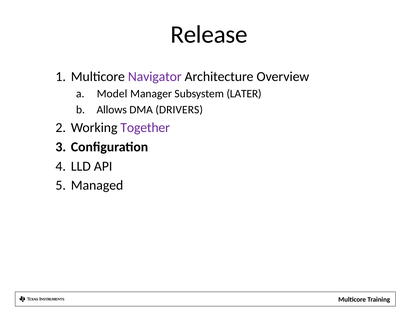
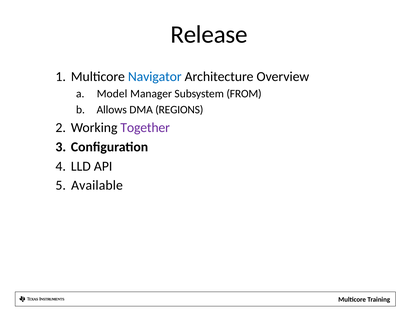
Navigator colour: purple -> blue
LATER: LATER -> FROM
DRIVERS: DRIVERS -> REGIONS
Managed: Managed -> Available
